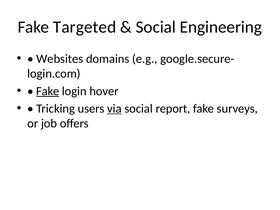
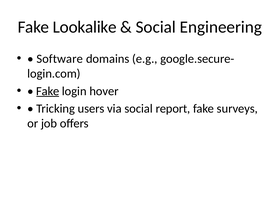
Targeted: Targeted -> Lookalike
Websites: Websites -> Software
via underline: present -> none
